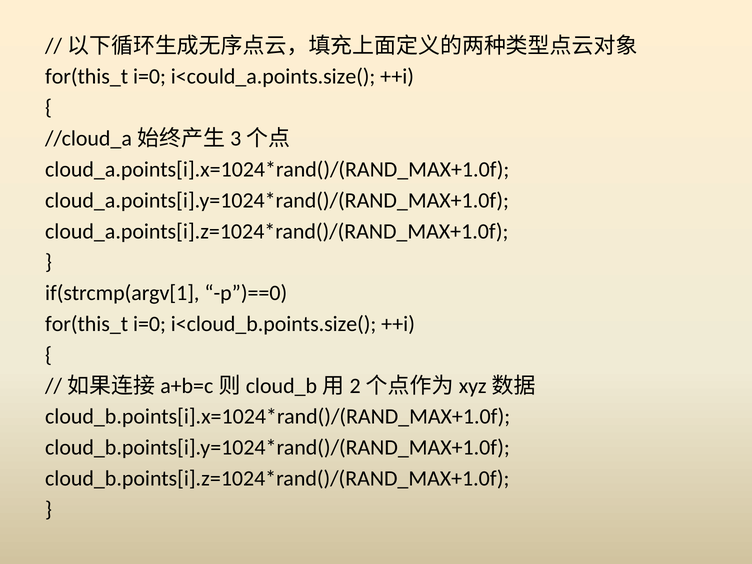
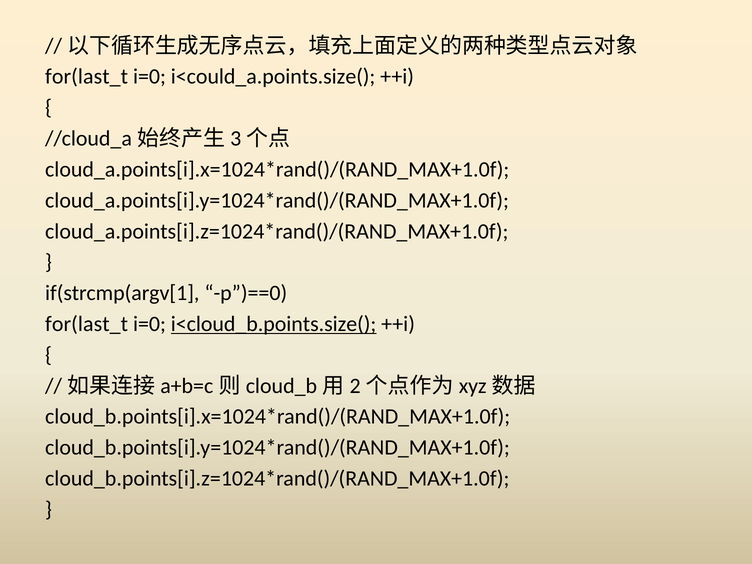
for(this_t at (87, 77): for(this_t -> for(last_t
for(this_t at (87, 324): for(this_t -> for(last_t
i<cloud_b.points.size( underline: none -> present
